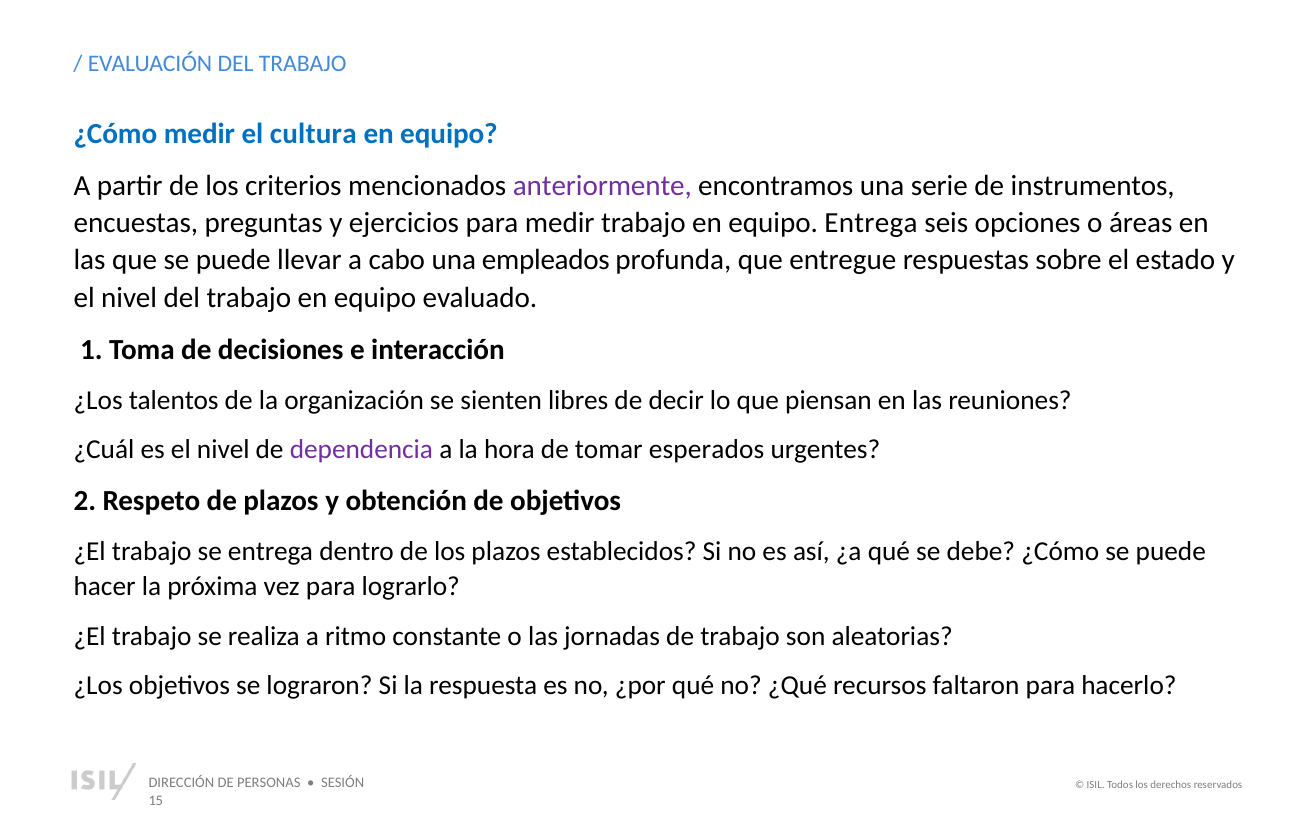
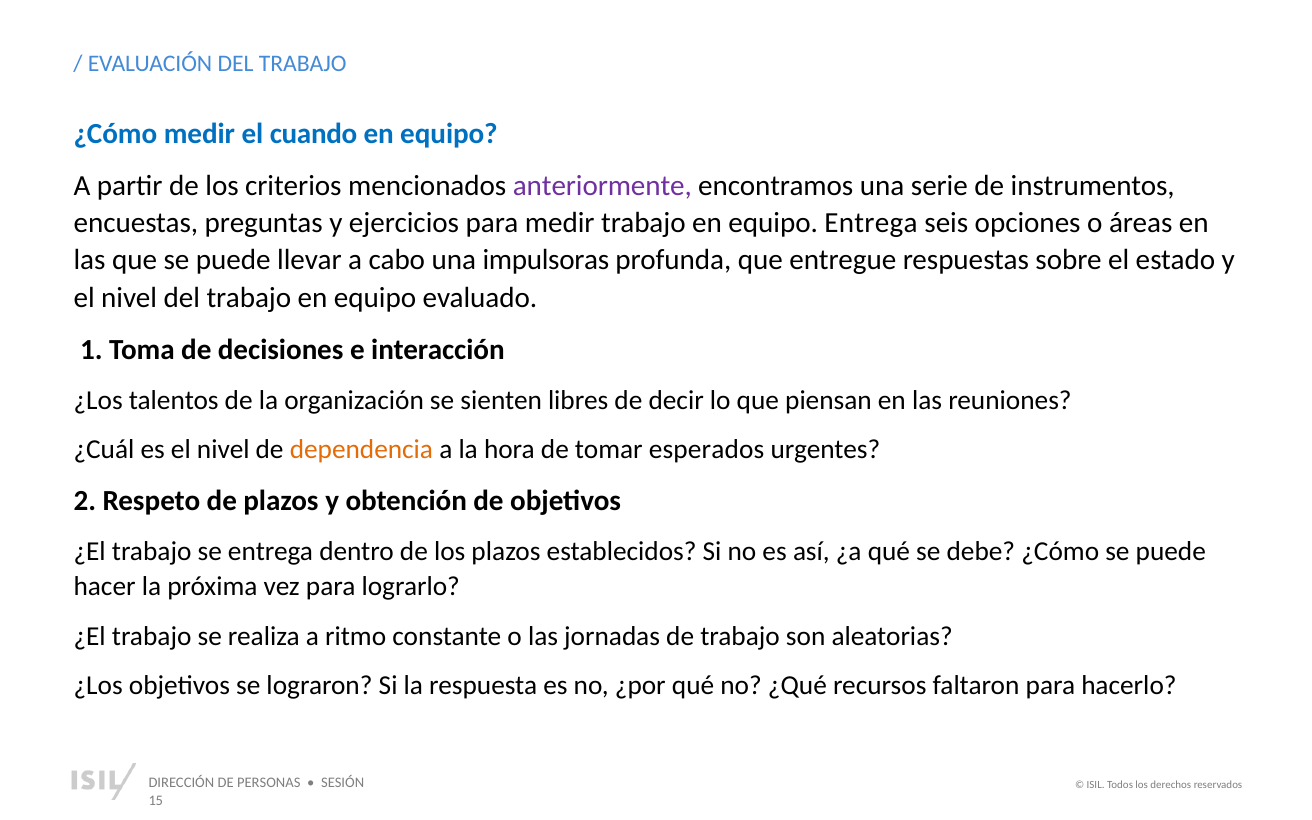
cultura: cultura -> cuando
empleados: empleados -> impulsoras
dependencia colour: purple -> orange
